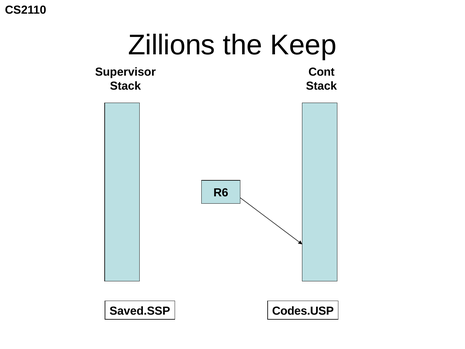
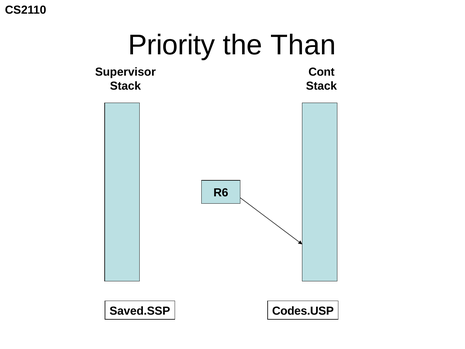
Zillions: Zillions -> Priority
Keep: Keep -> Than
